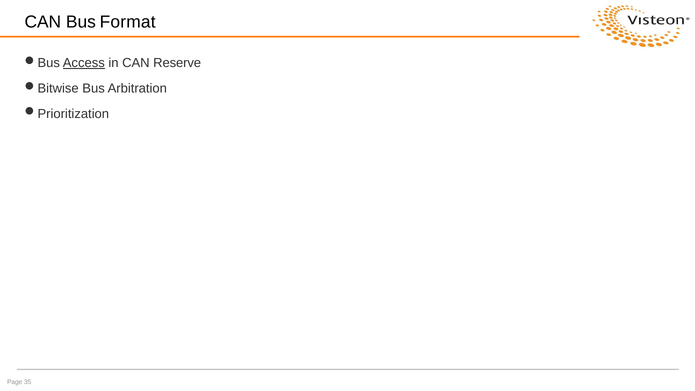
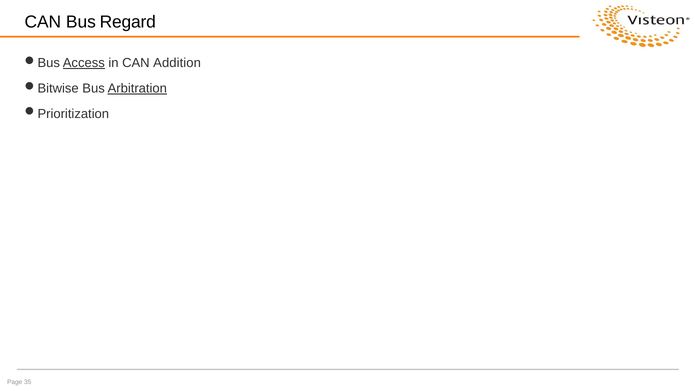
Format: Format -> Regard
Reserve: Reserve -> Addition
Arbitration underline: none -> present
